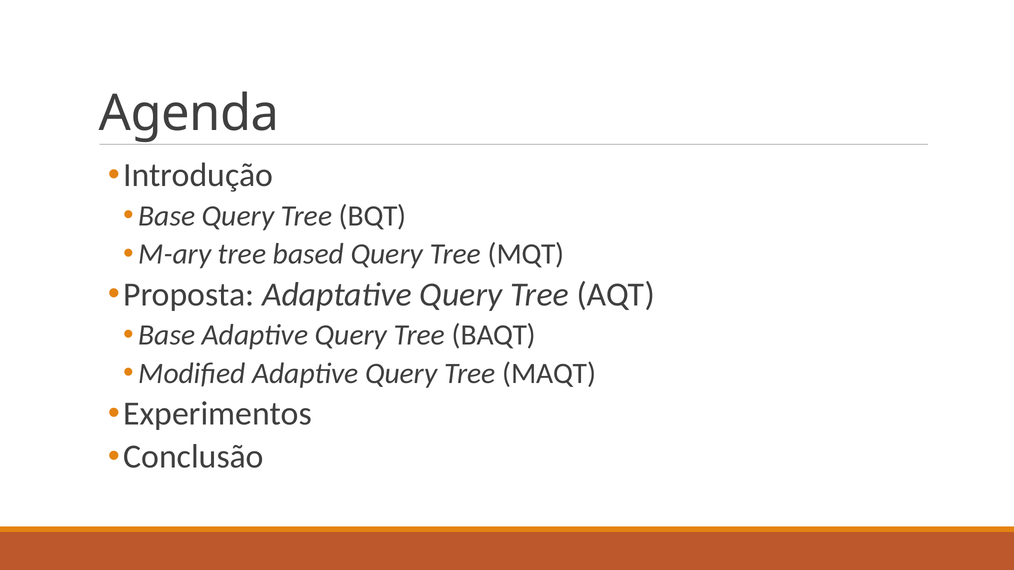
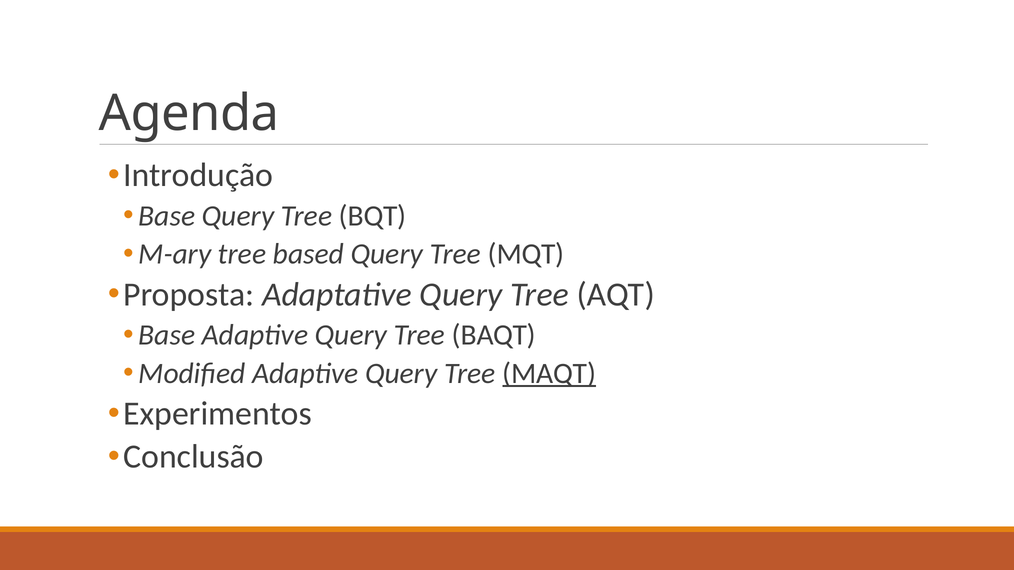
MAQT underline: none -> present
